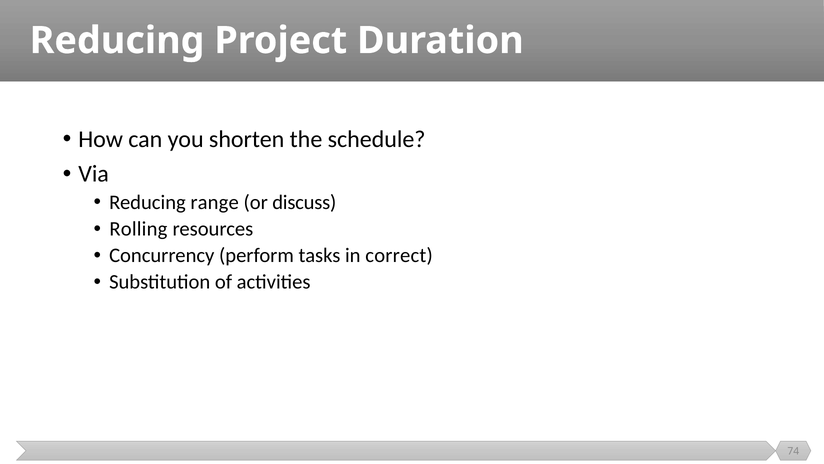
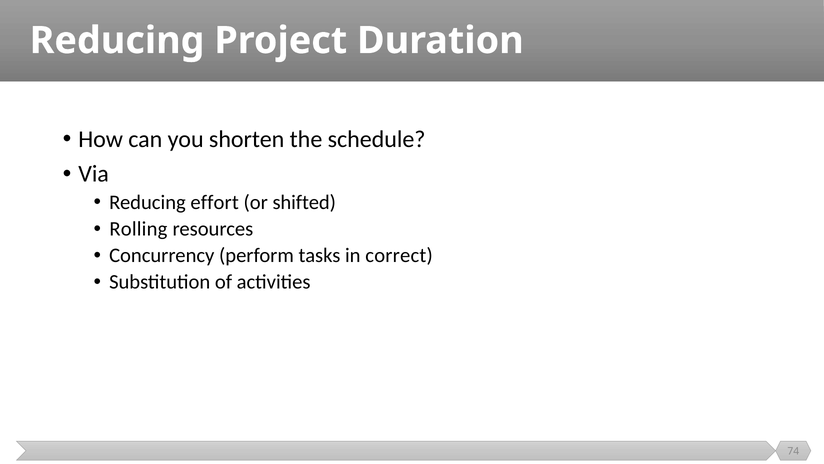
range: range -> effort
discuss: discuss -> shifted
